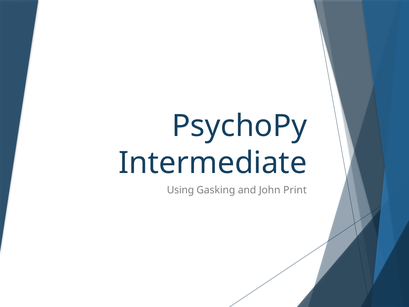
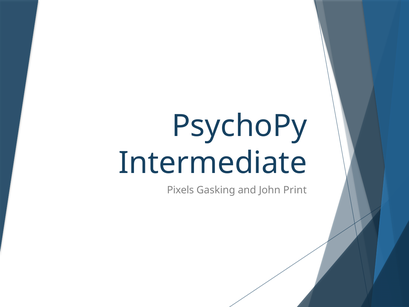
Using: Using -> Pixels
